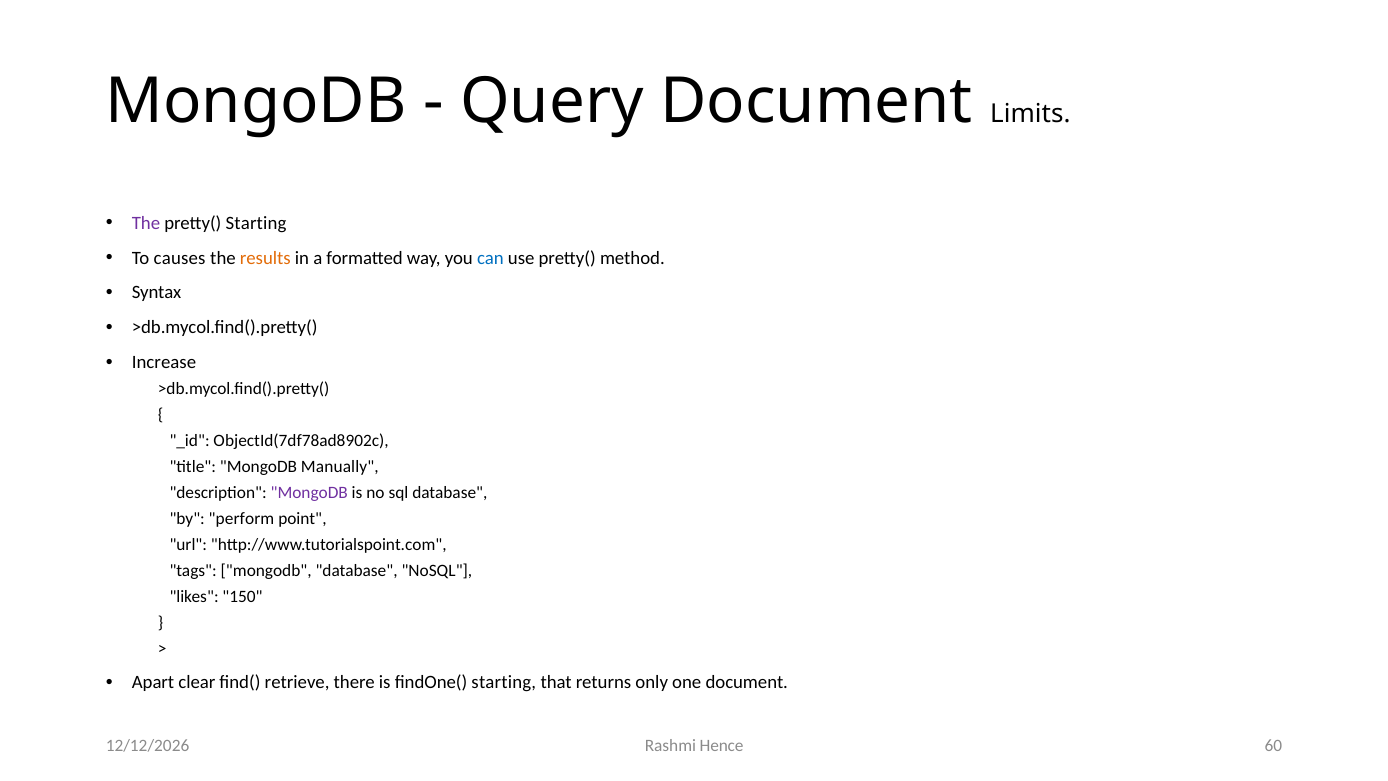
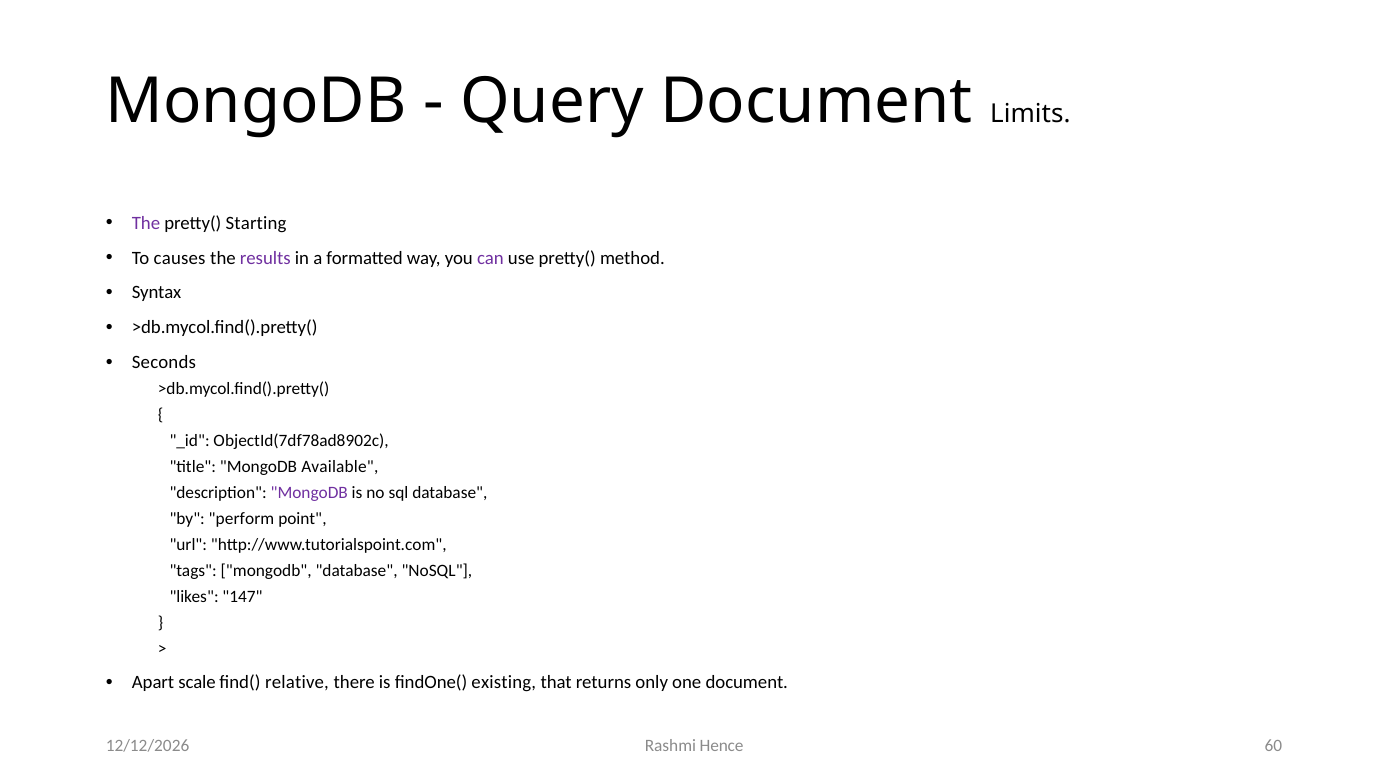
results colour: orange -> purple
can colour: blue -> purple
Increase: Increase -> Seconds
Manually: Manually -> Available
150: 150 -> 147
clear: clear -> scale
retrieve: retrieve -> relative
findOne( starting: starting -> existing
